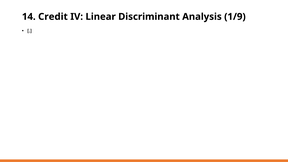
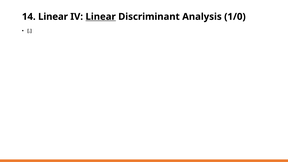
14 Credit: Credit -> Linear
Linear at (101, 17) underline: none -> present
1/9: 1/9 -> 1/0
